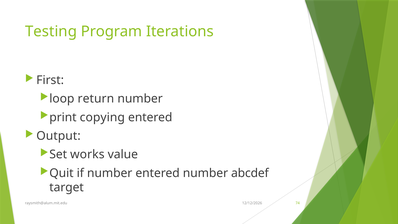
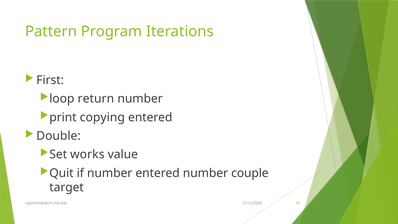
Testing: Testing -> Pattern
Output: Output -> Double
abcdef: abcdef -> couple
